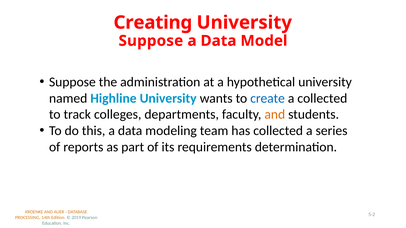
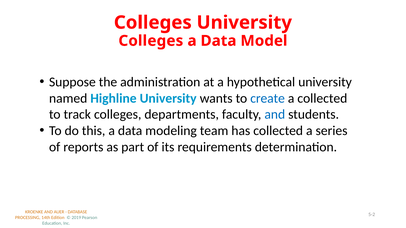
Creating at (153, 23): Creating -> Colleges
Suppose at (151, 41): Suppose -> Colleges
and at (275, 115) colour: orange -> blue
